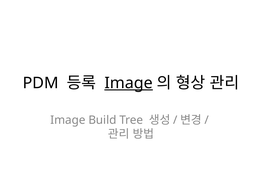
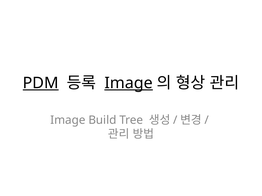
PDM underline: none -> present
